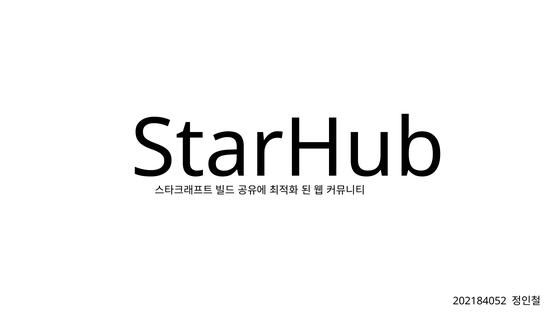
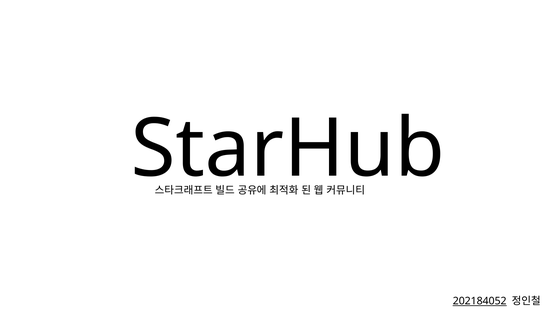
202184052 underline: none -> present
